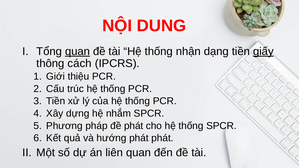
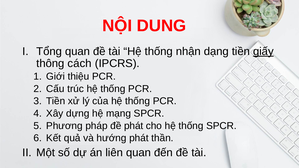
quan at (77, 51) underline: present -> none
nhắm: nhắm -> mạng
phát phát: phát -> thần
